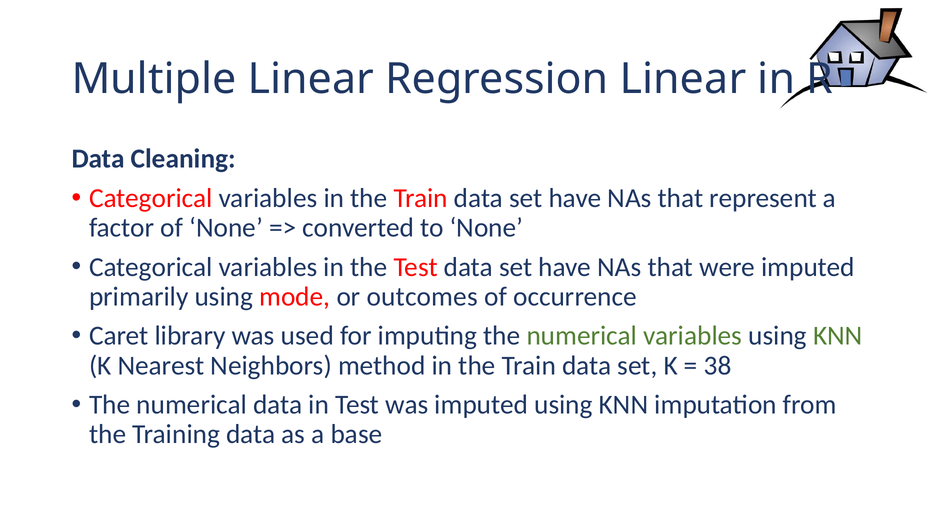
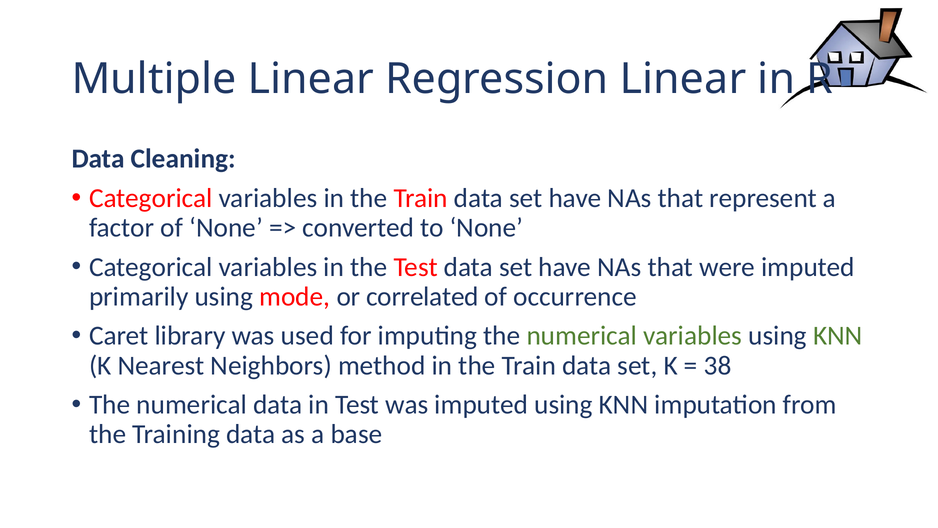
outcomes: outcomes -> correlated
